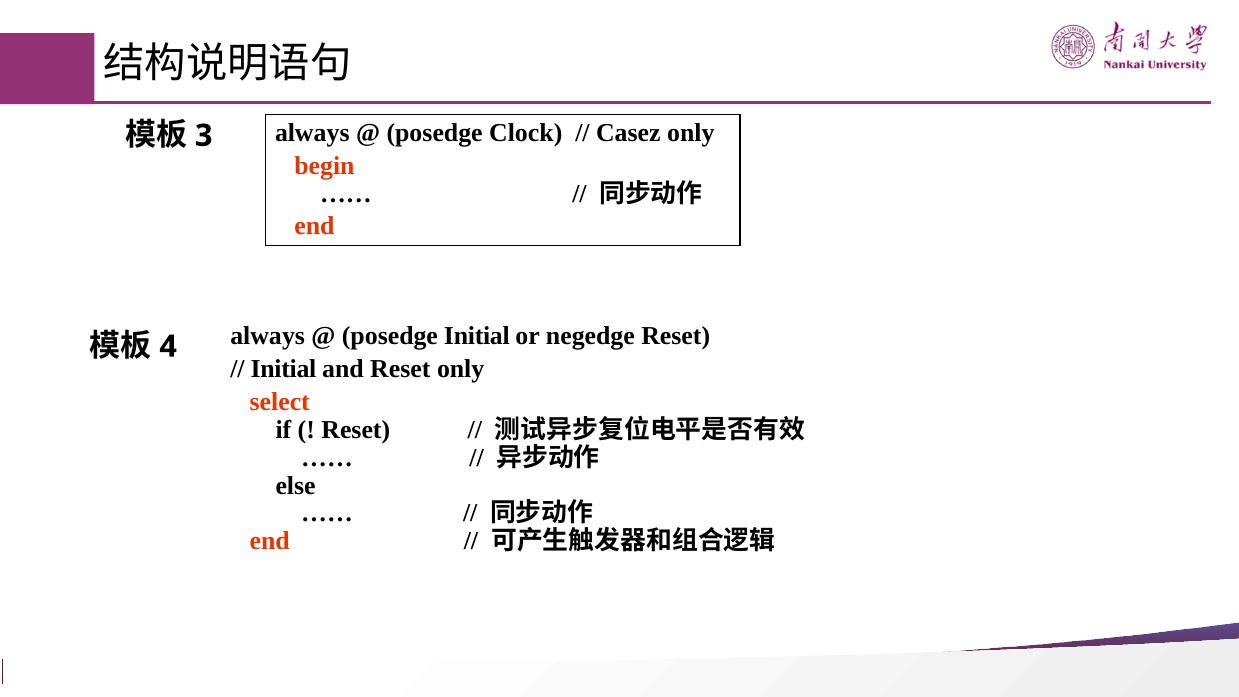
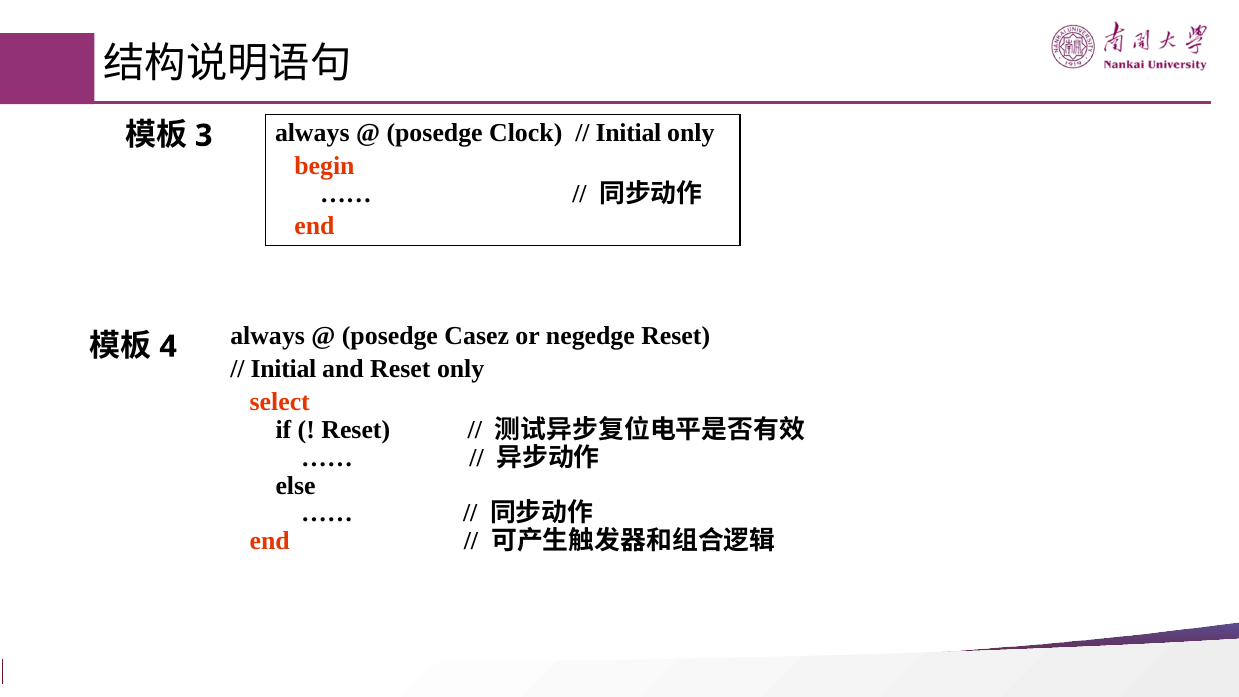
Casez at (628, 133): Casez -> Initial
posedge Initial: Initial -> Casez
